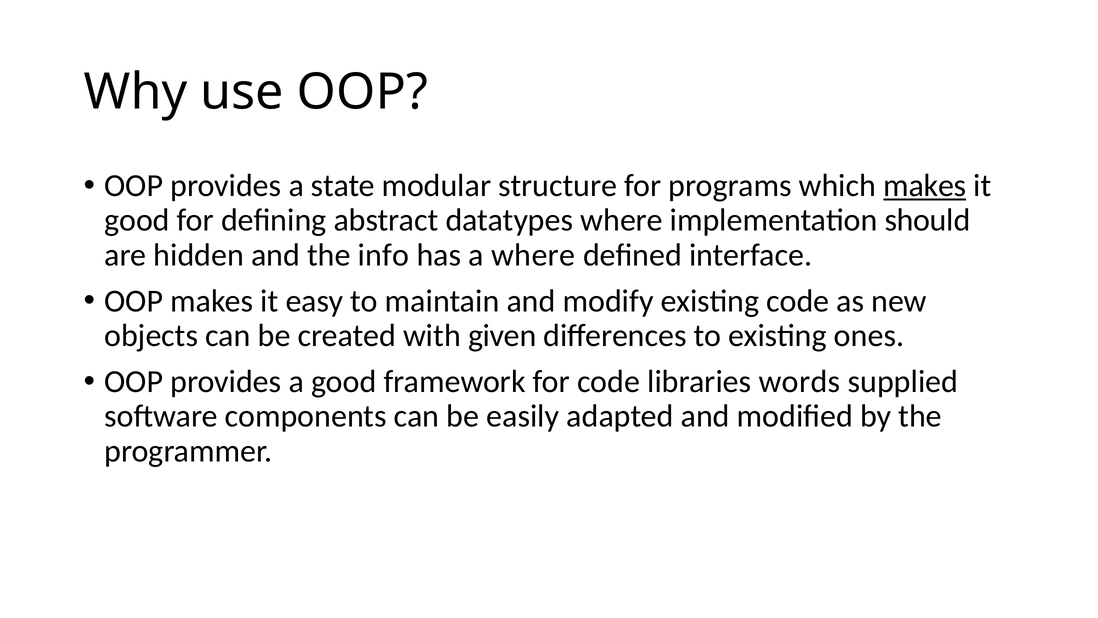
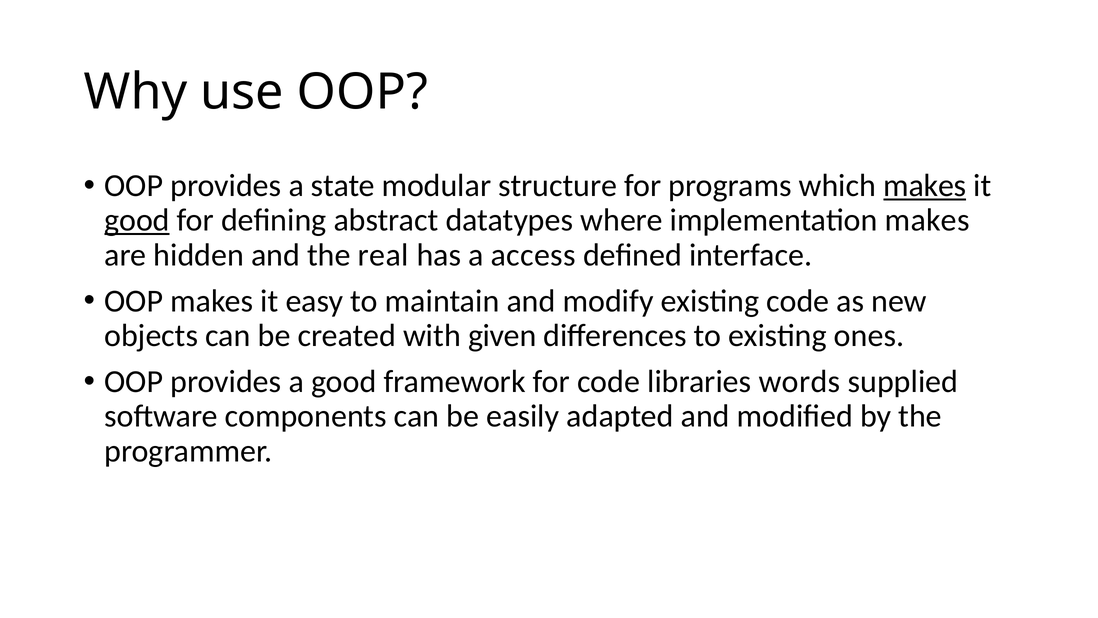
good at (137, 220) underline: none -> present
implementation should: should -> makes
info: info -> real
a where: where -> access
